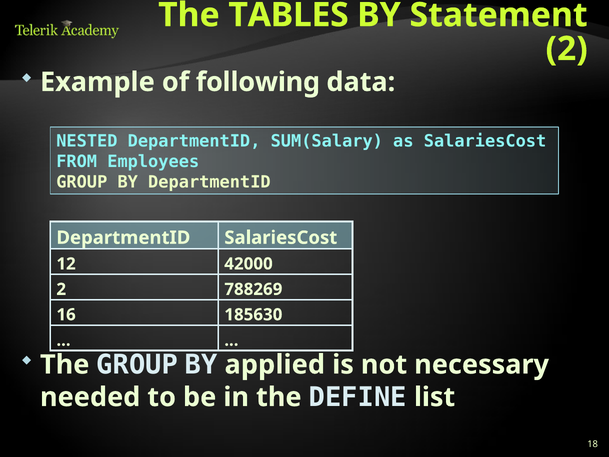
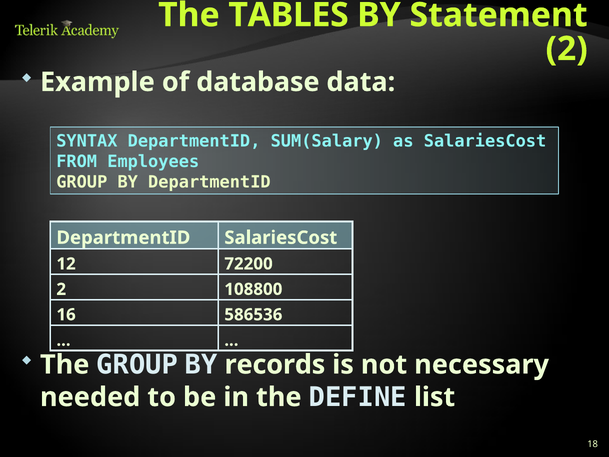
following: following -> database
NESTED: NESTED -> SYNTAX
42000: 42000 -> 72200
788269: 788269 -> 108800
185630: 185630 -> 586536
applied: applied -> records
